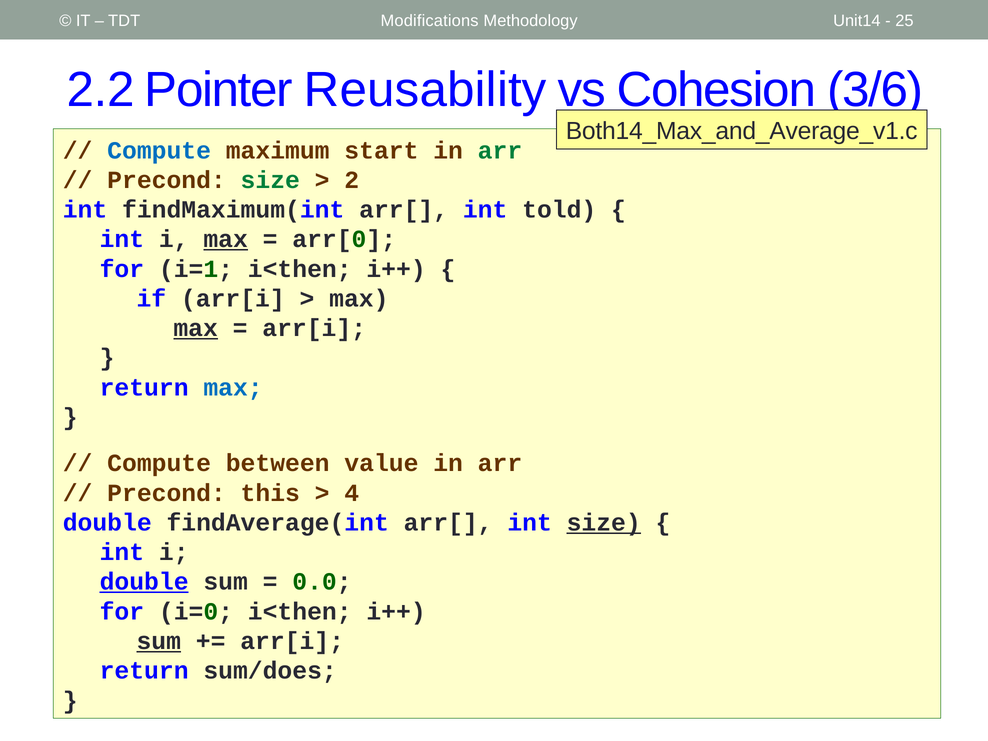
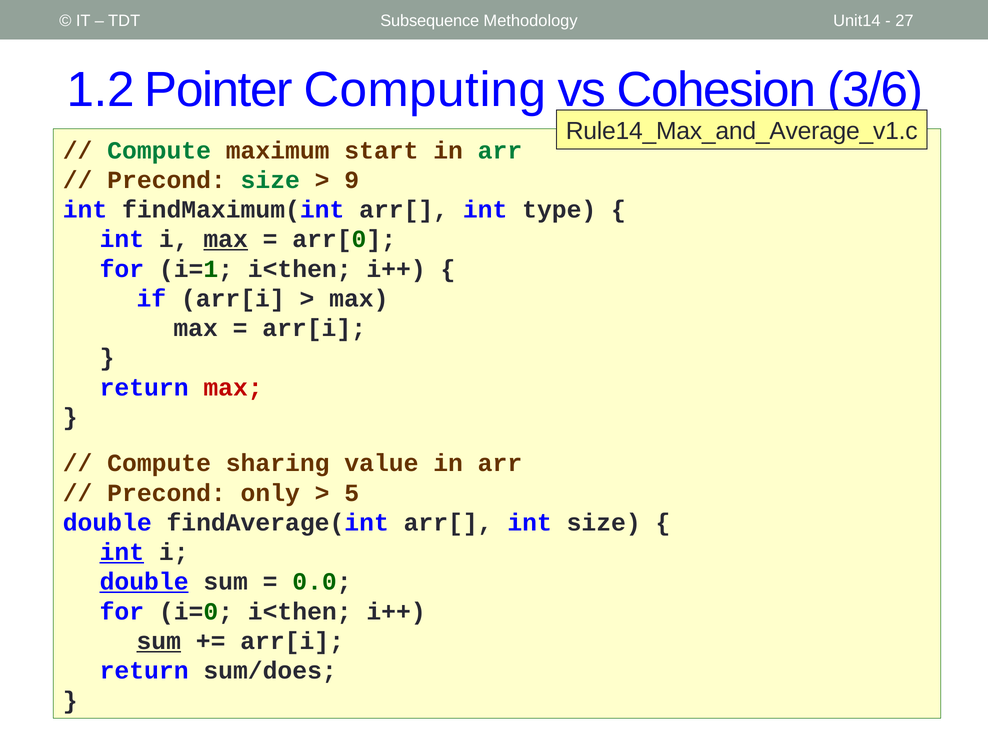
Modifications: Modifications -> Subsequence
25: 25 -> 27
2.2: 2.2 -> 1.2
Reusability: Reusability -> Computing
Both14_Max_and_Average_v1.c: Both14_Max_and_Average_v1.c -> Rule14_Max_and_Average_v1.c
Compute at (159, 150) colour: blue -> green
2: 2 -> 9
told: told -> type
max at (196, 328) underline: present -> none
max at (233, 387) colour: blue -> red
between: between -> sharing
this: this -> only
4: 4 -> 5
size at (604, 523) underline: present -> none
int at (122, 552) underline: none -> present
